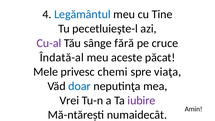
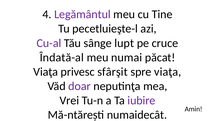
Legământul colour: blue -> purple
fără: fără -> lupt
aceste: aceste -> numai
Mele at (46, 72): Mele -> Viaţa
chemi: chemi -> sfârşit
doar colour: blue -> purple
